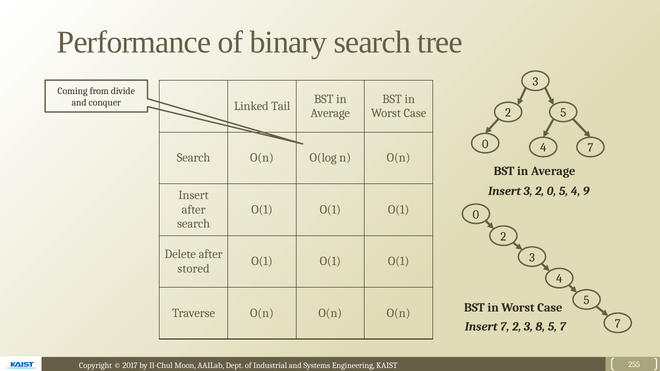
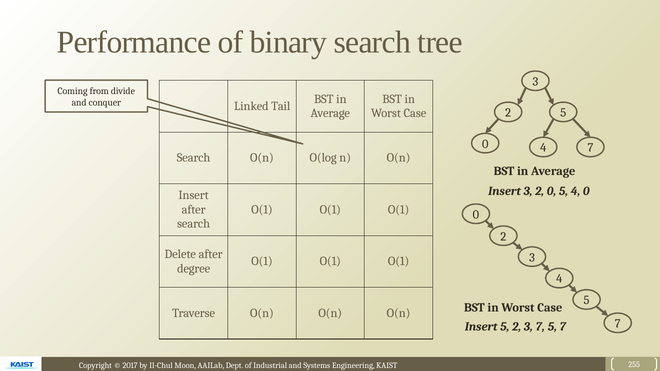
4 9: 9 -> 0
stored: stored -> degree
Insert 7: 7 -> 5
3 8: 8 -> 7
